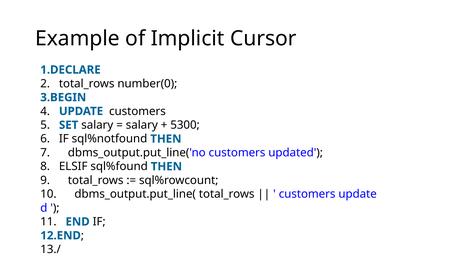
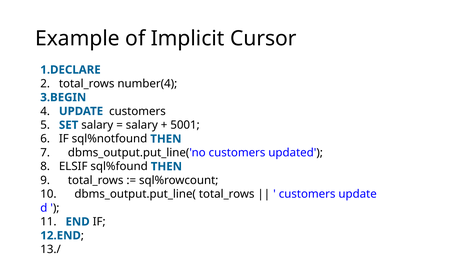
number(0: number(0 -> number(4
5300: 5300 -> 5001
